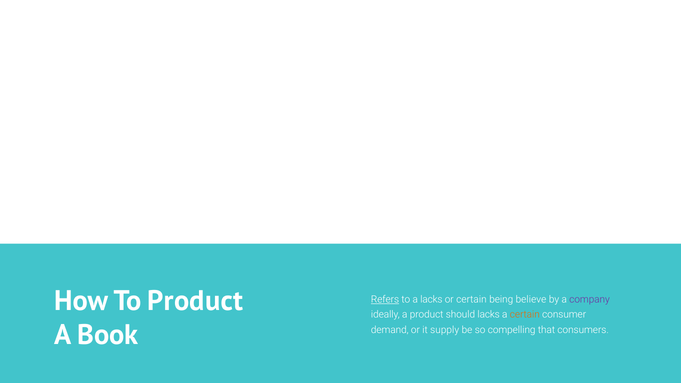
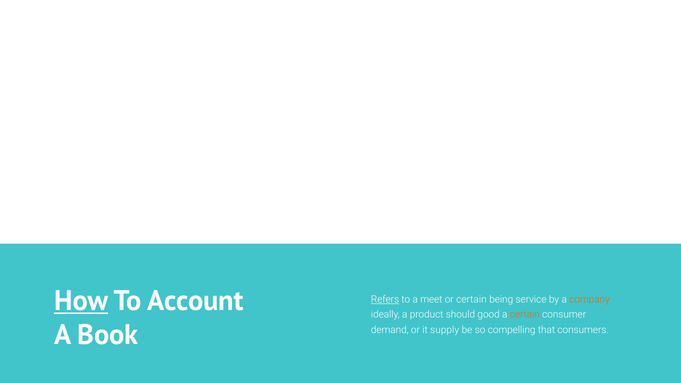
How underline: none -> present
To Product: Product -> Account
a lacks: lacks -> meet
believe: believe -> service
company colour: purple -> orange
should lacks: lacks -> good
